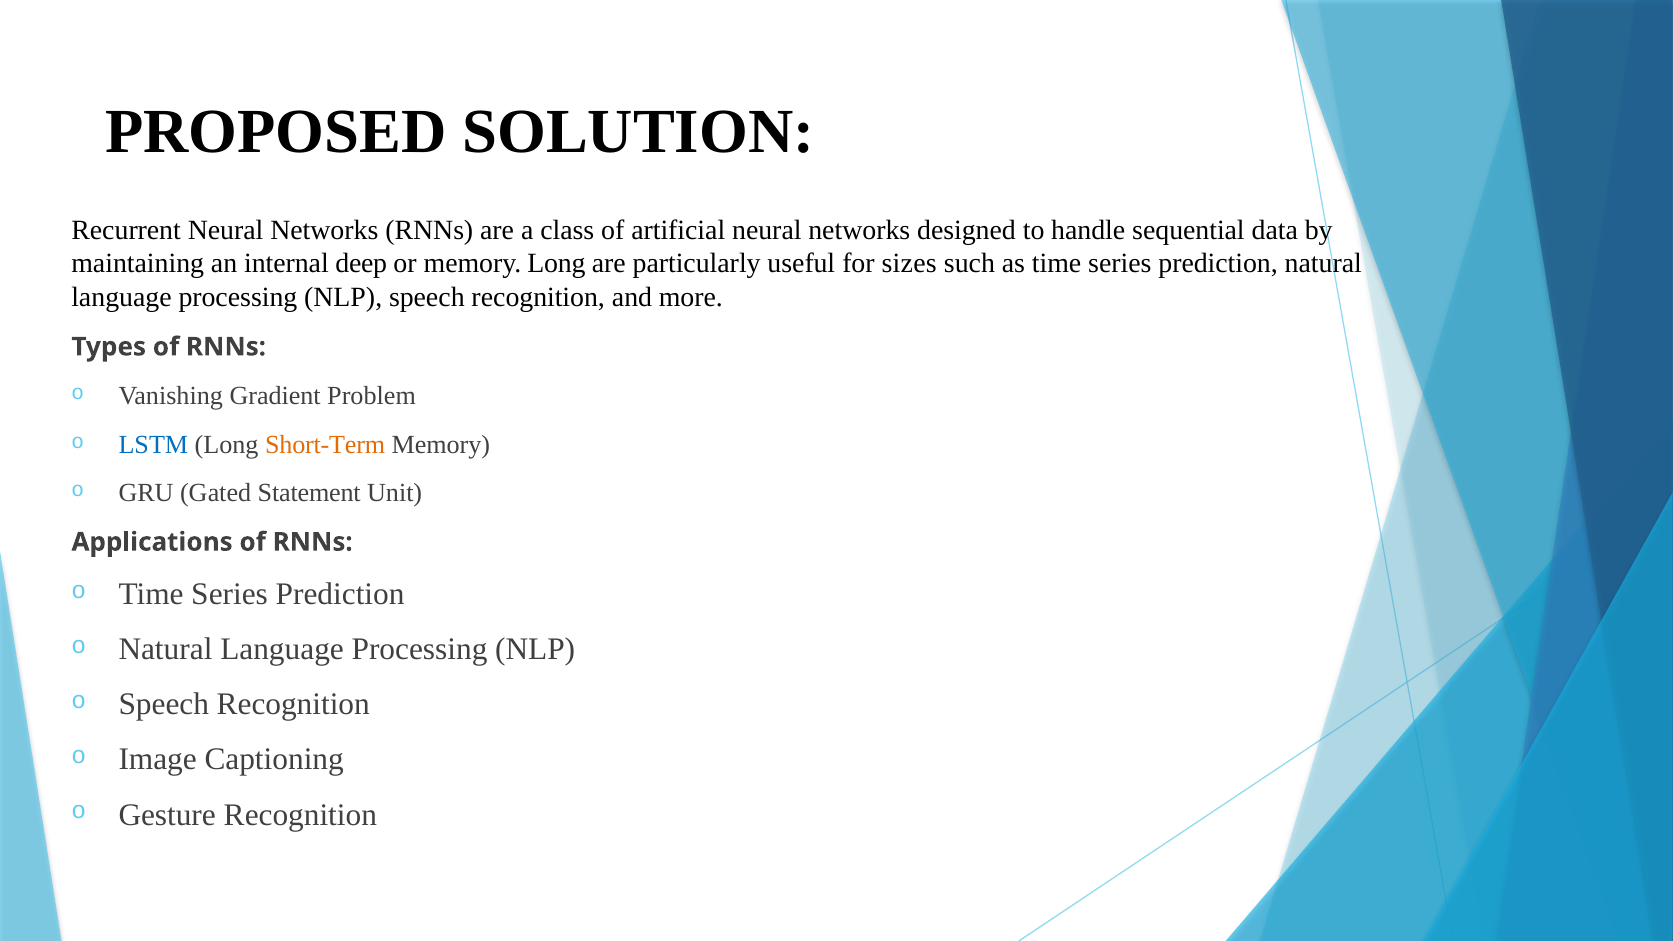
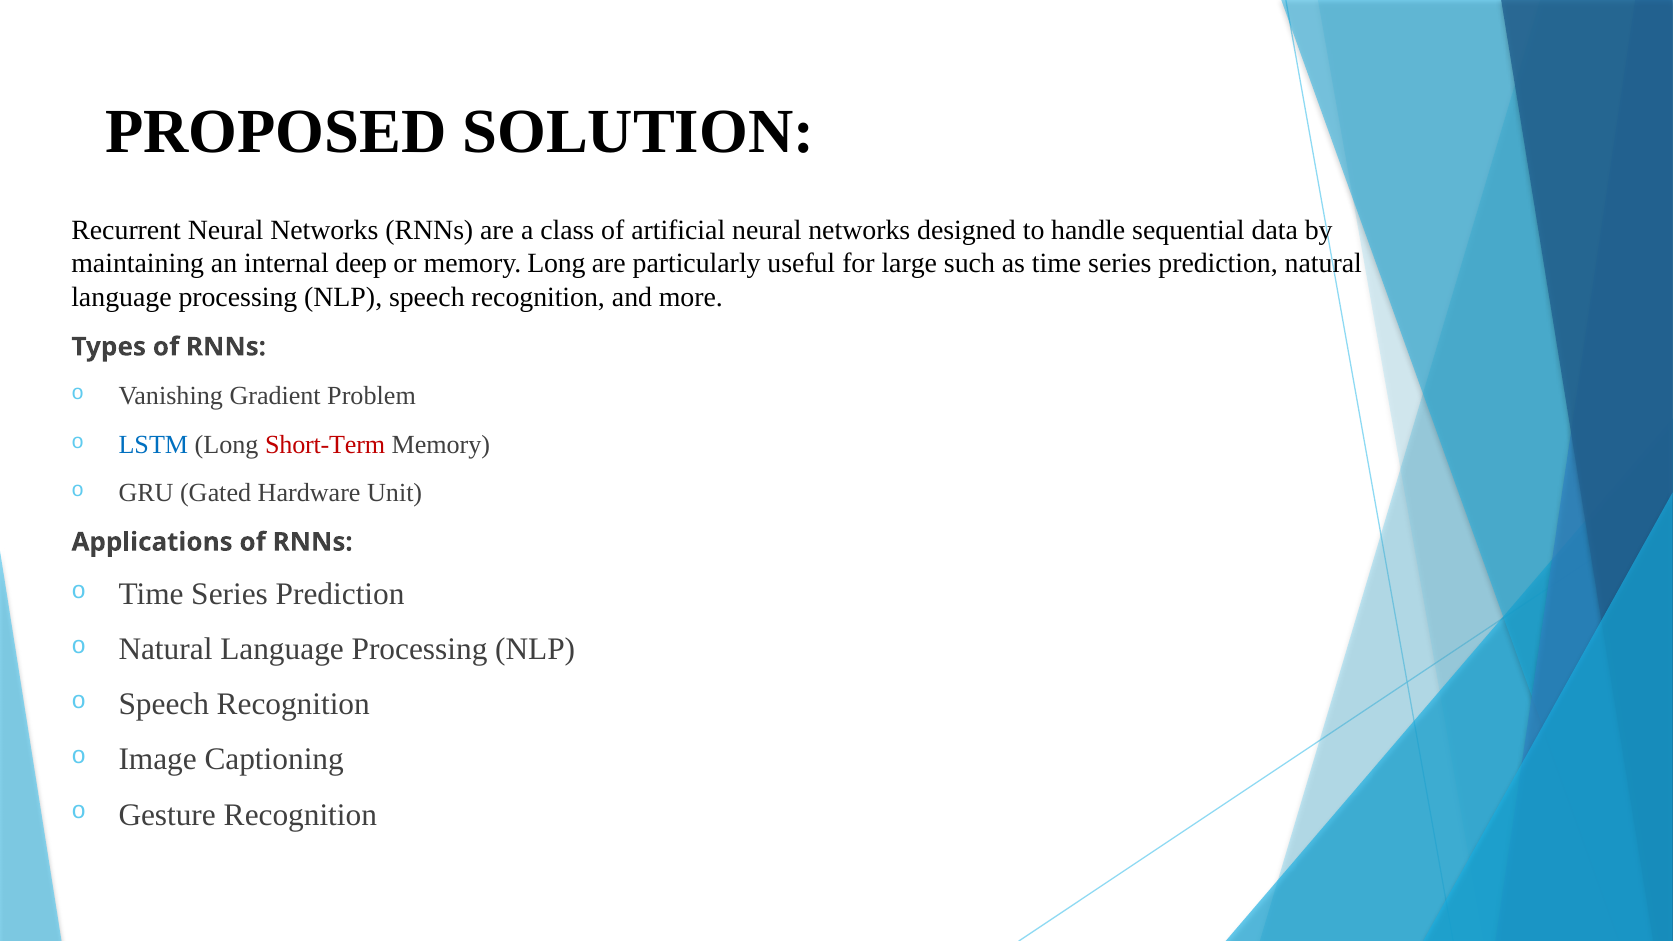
sizes: sizes -> large
Short-Term colour: orange -> red
Statement: Statement -> Hardware
